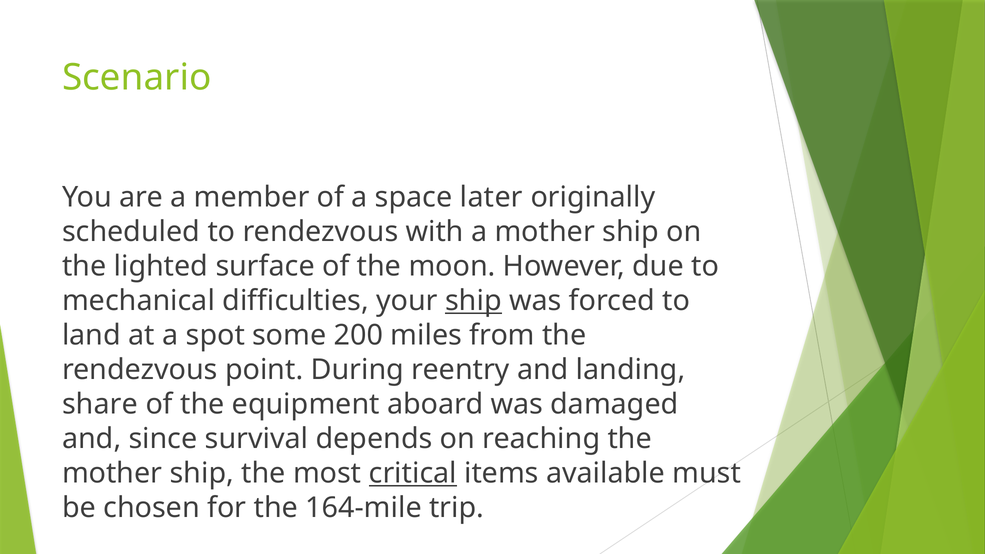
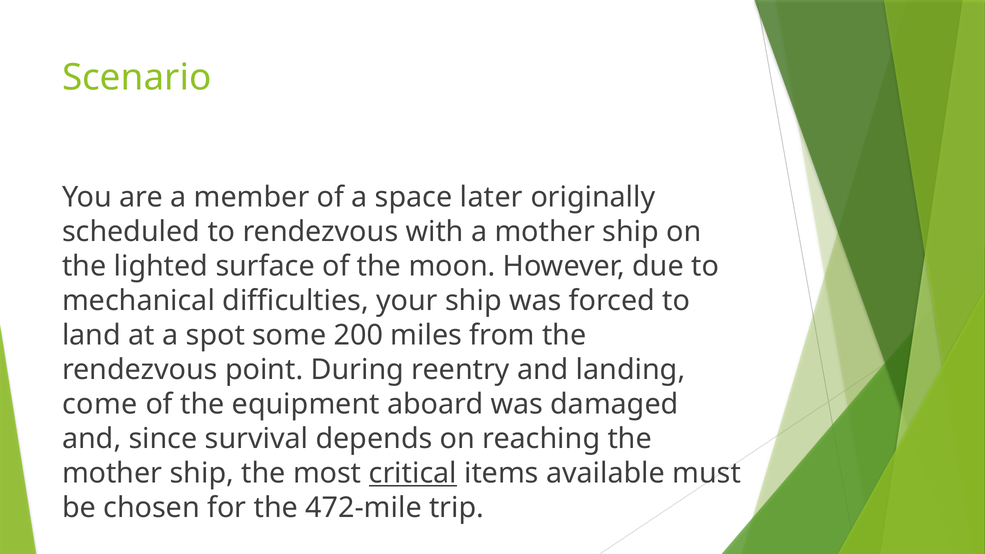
ship at (474, 301) underline: present -> none
share: share -> come
164-mile: 164-mile -> 472-mile
